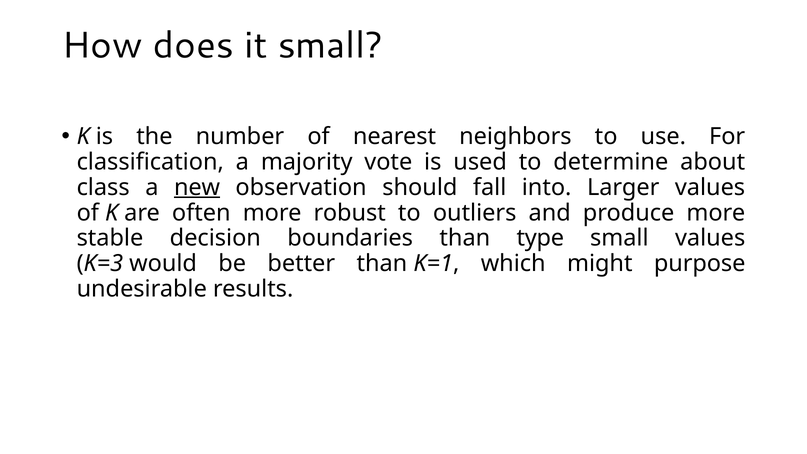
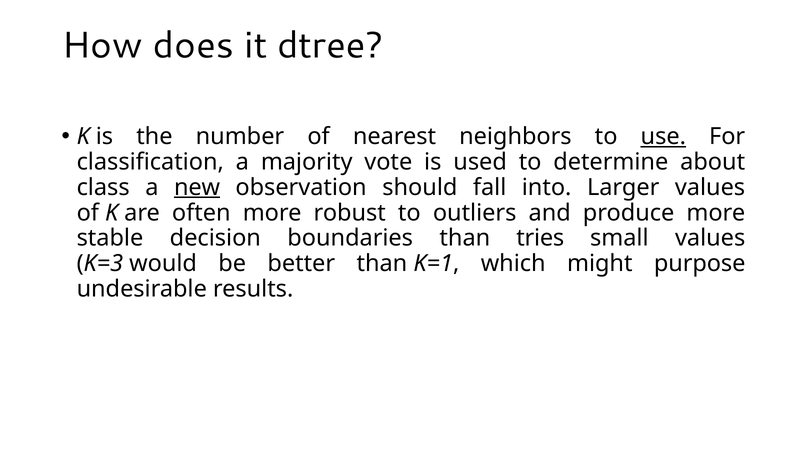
it small: small -> dtree
use underline: none -> present
type: type -> tries
